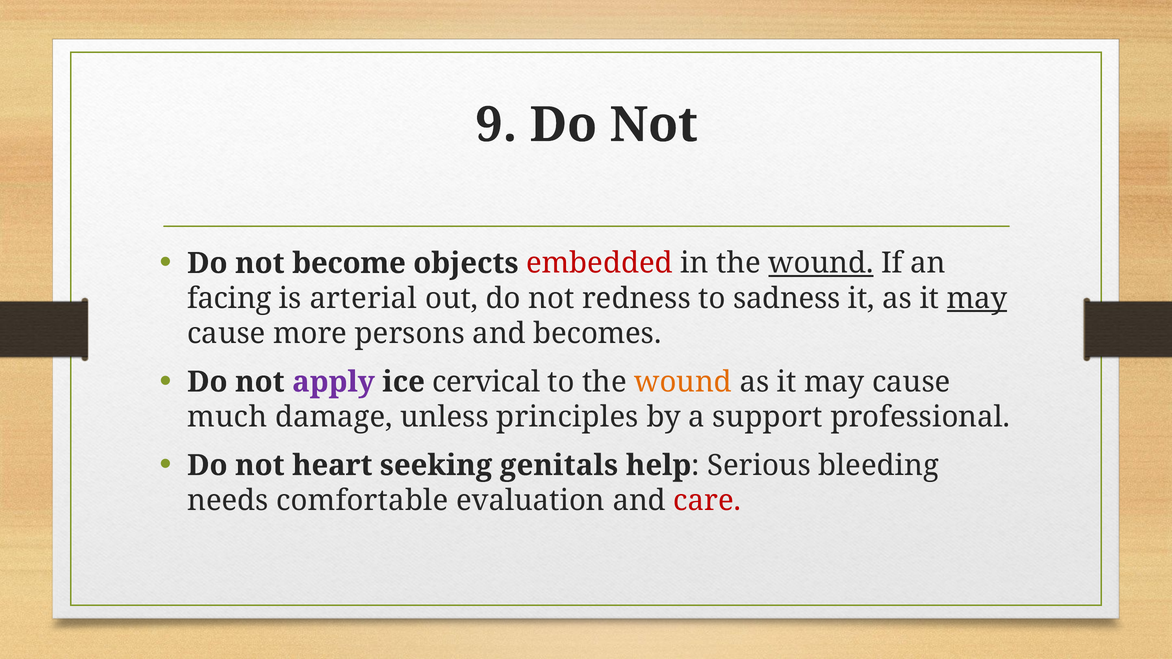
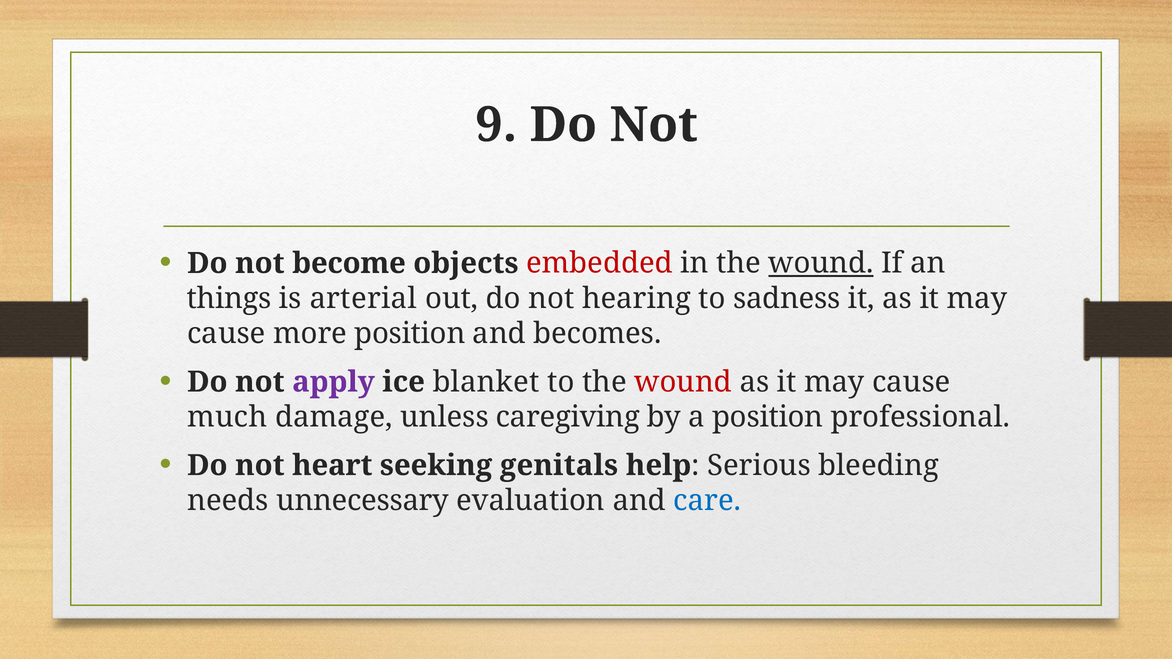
facing: facing -> things
redness: redness -> hearing
may at (977, 299) underline: present -> none
more persons: persons -> position
cervical: cervical -> blanket
wound at (683, 382) colour: orange -> red
principles: principles -> caregiving
a support: support -> position
comfortable: comfortable -> unnecessary
care colour: red -> blue
